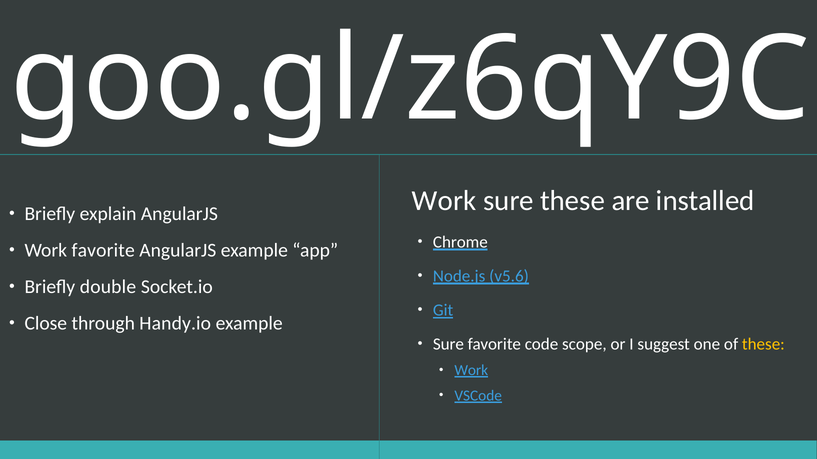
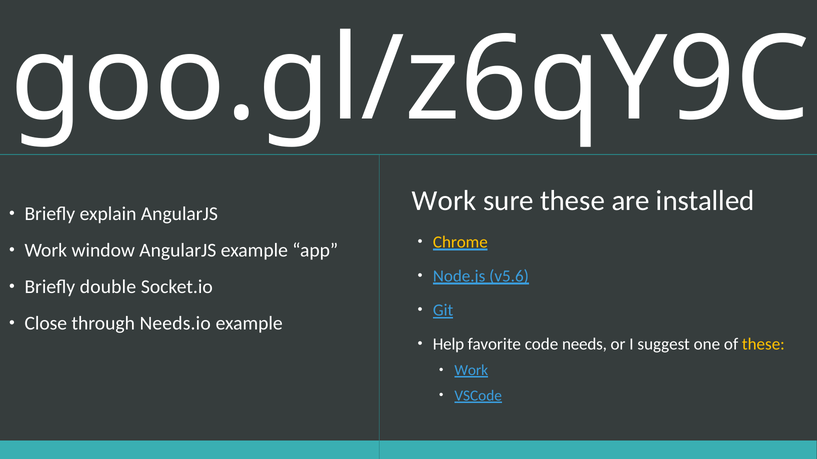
Chrome colour: white -> yellow
Work favorite: favorite -> window
Handy.io: Handy.io -> Needs.io
Sure at (448, 344): Sure -> Help
scope: scope -> needs
